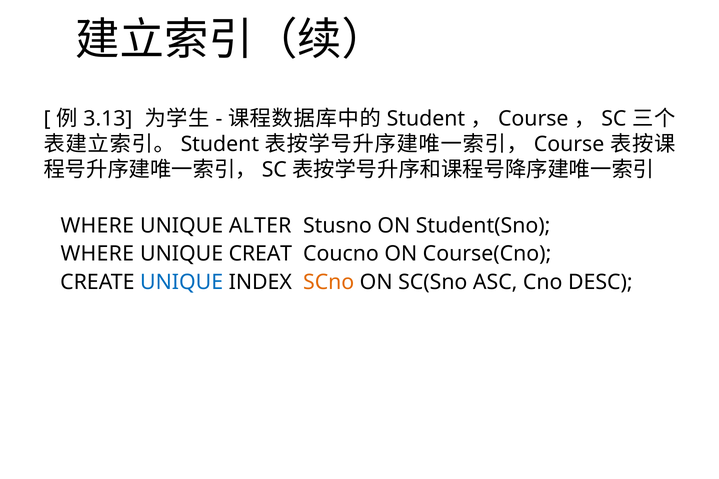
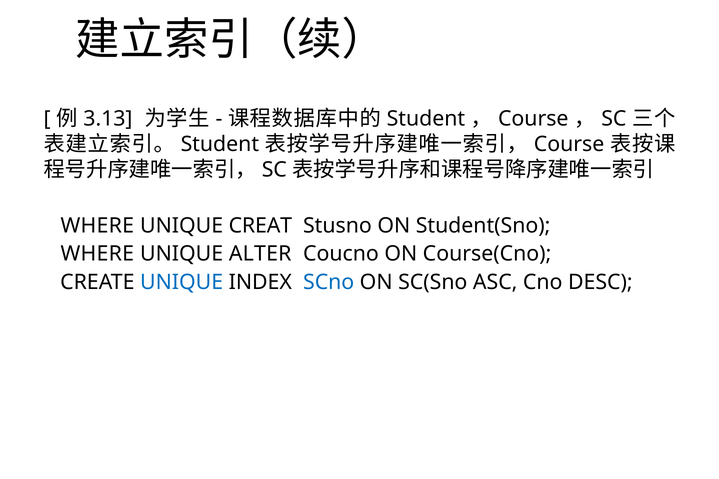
ALTER: ALTER -> CREAT
CREAT: CREAT -> ALTER
SCno colour: orange -> blue
